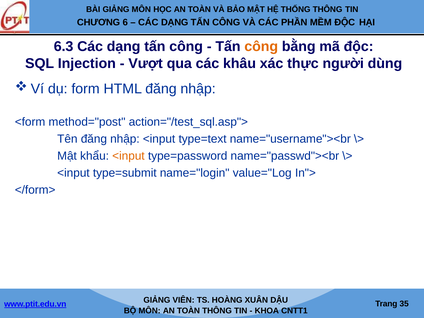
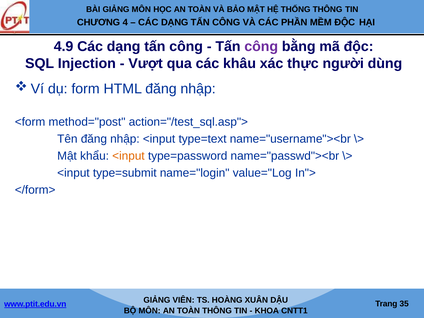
6: 6 -> 4
6.3: 6.3 -> 4.9
công at (261, 47) colour: orange -> purple
